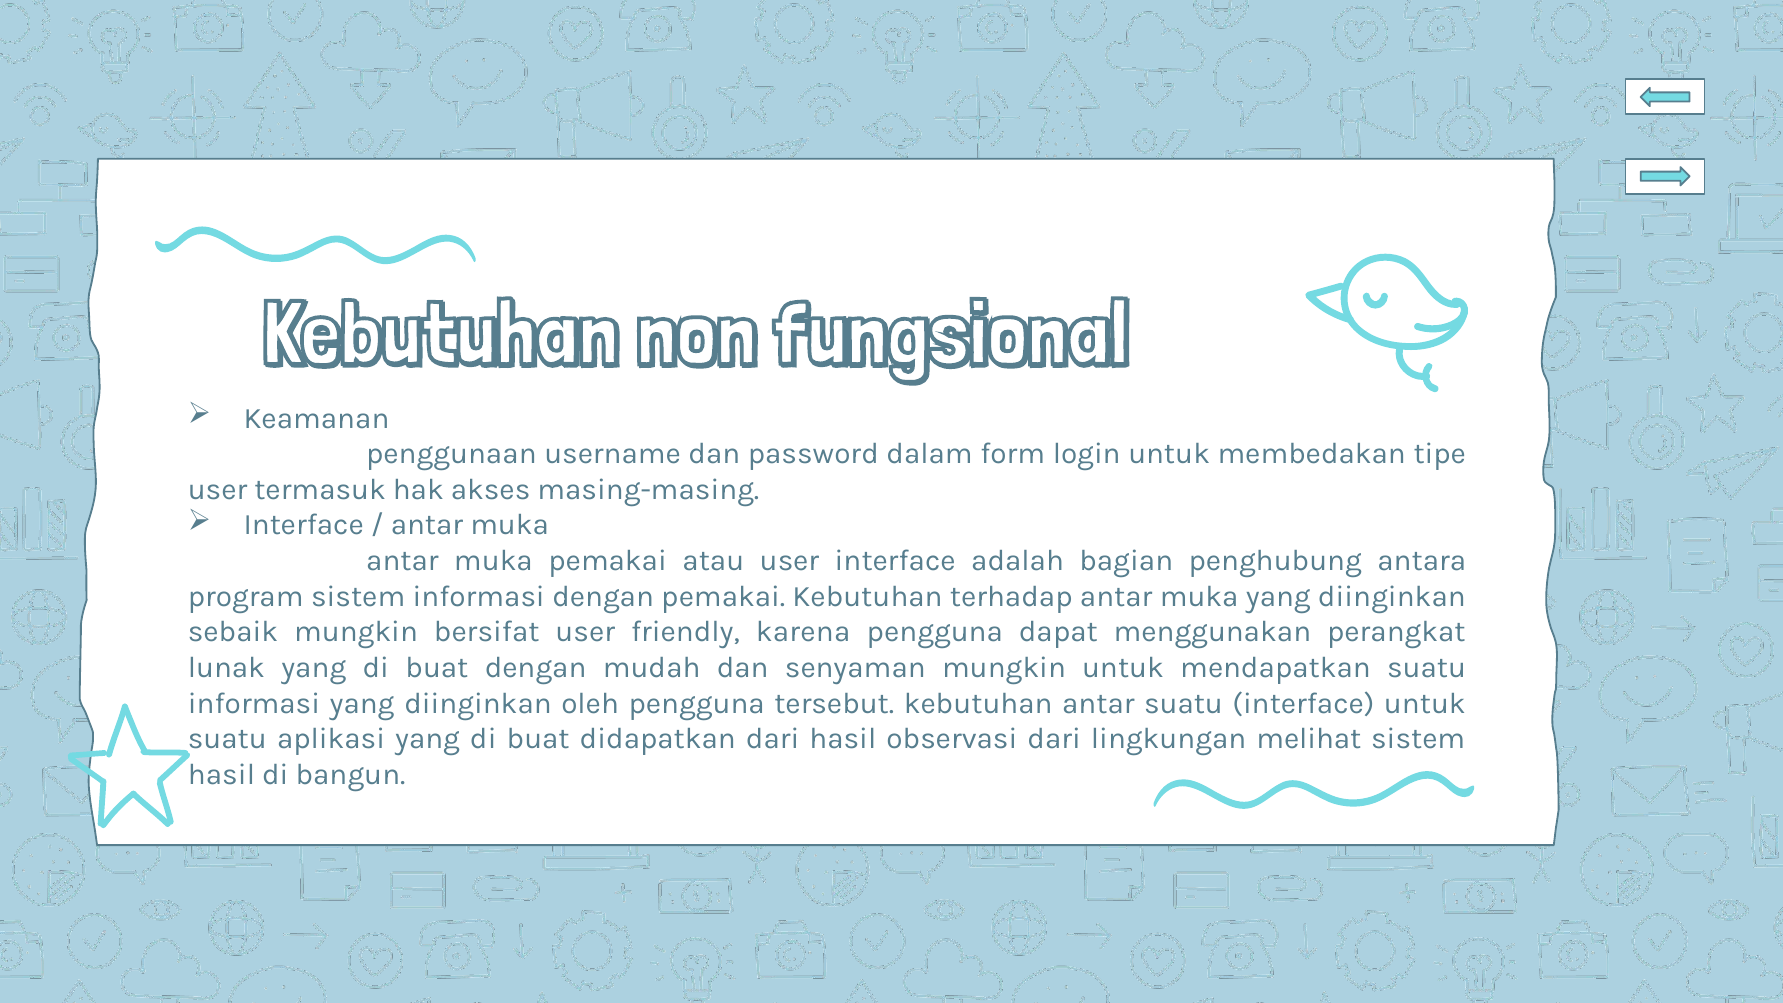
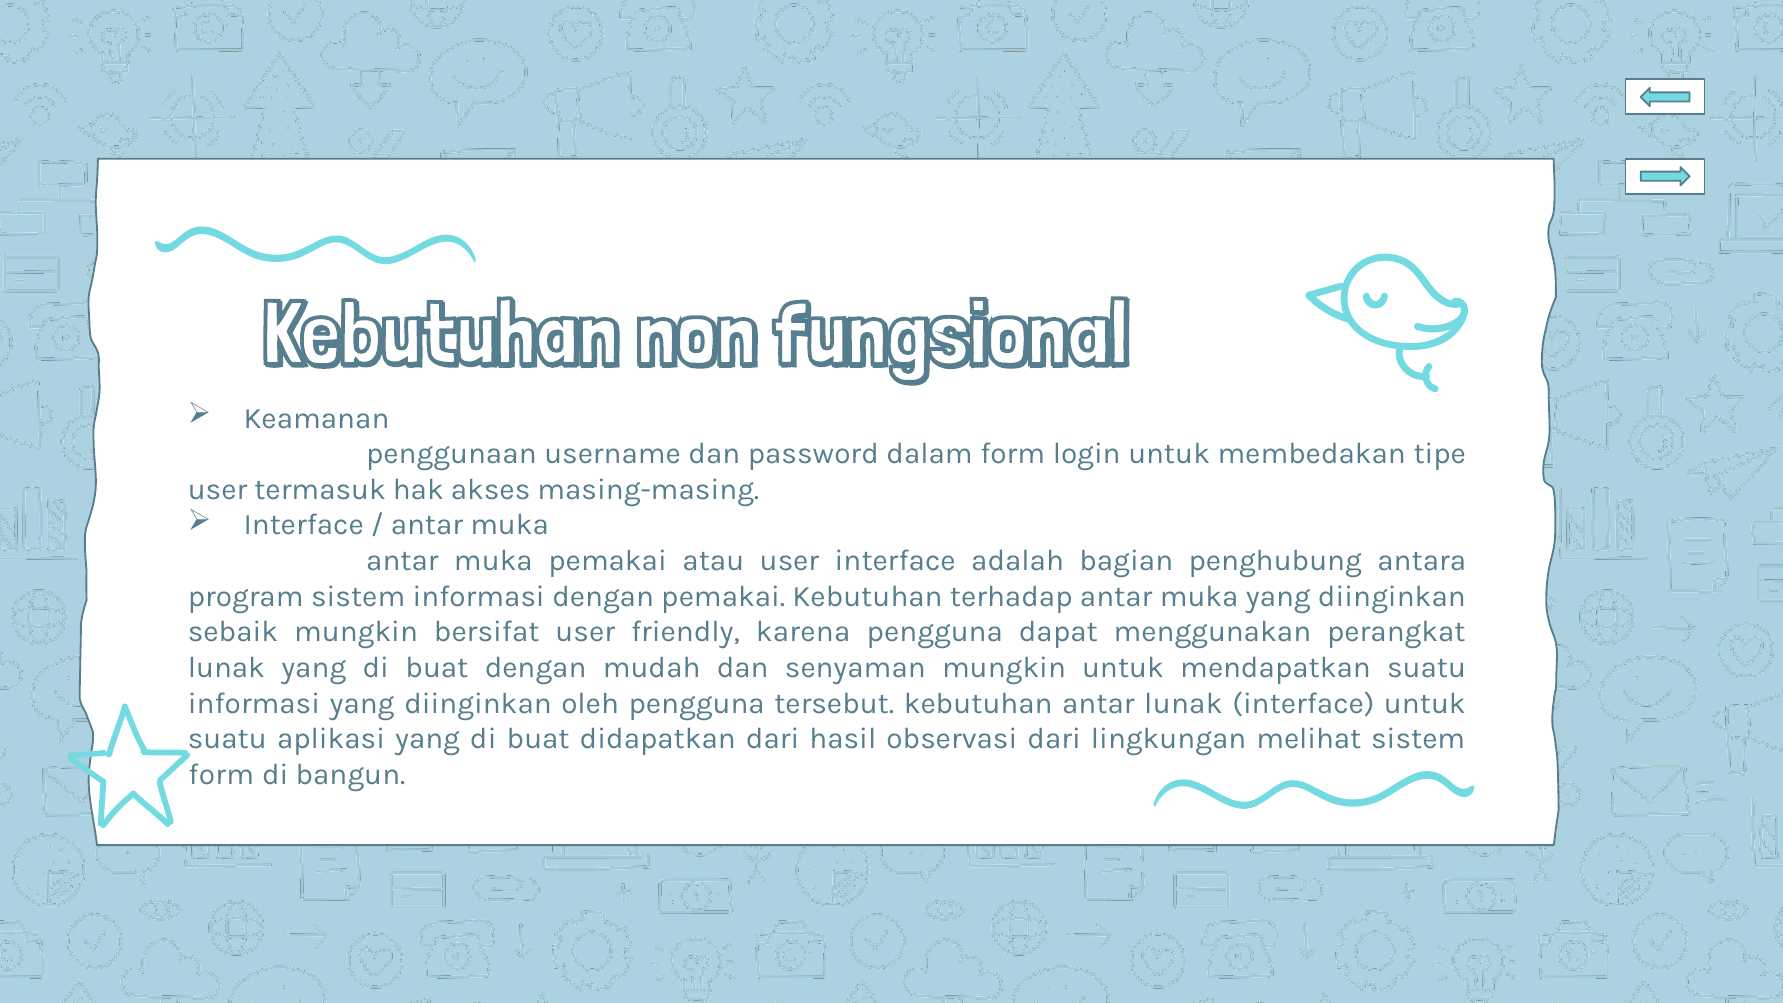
antar suatu: suatu -> lunak
hasil at (221, 775): hasil -> form
